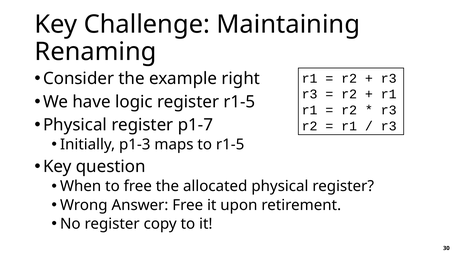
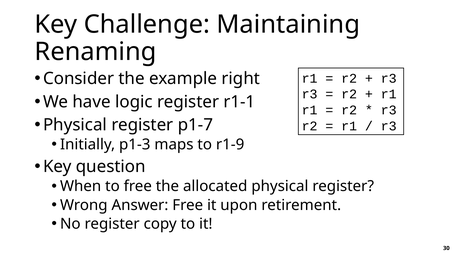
register r1-5: r1-5 -> r1-1
to r1-5: r1-5 -> r1-9
